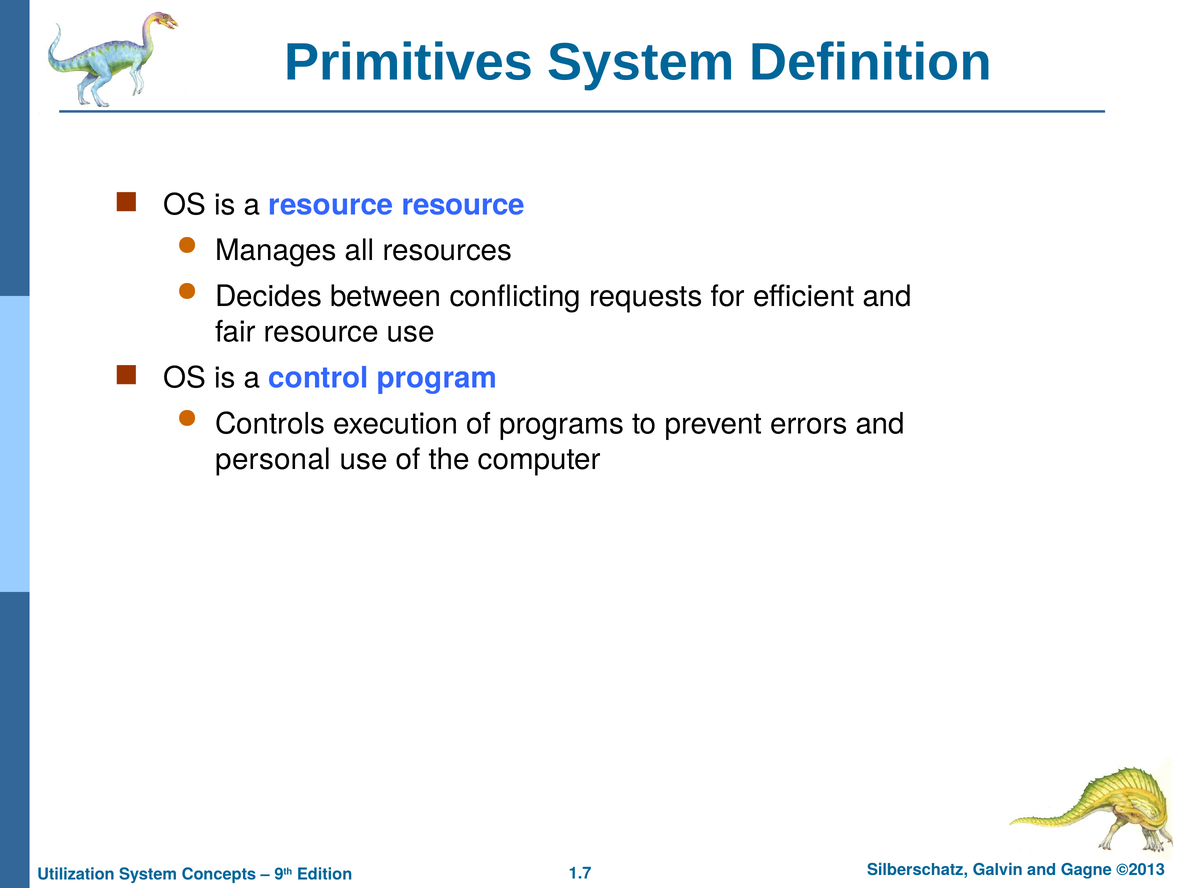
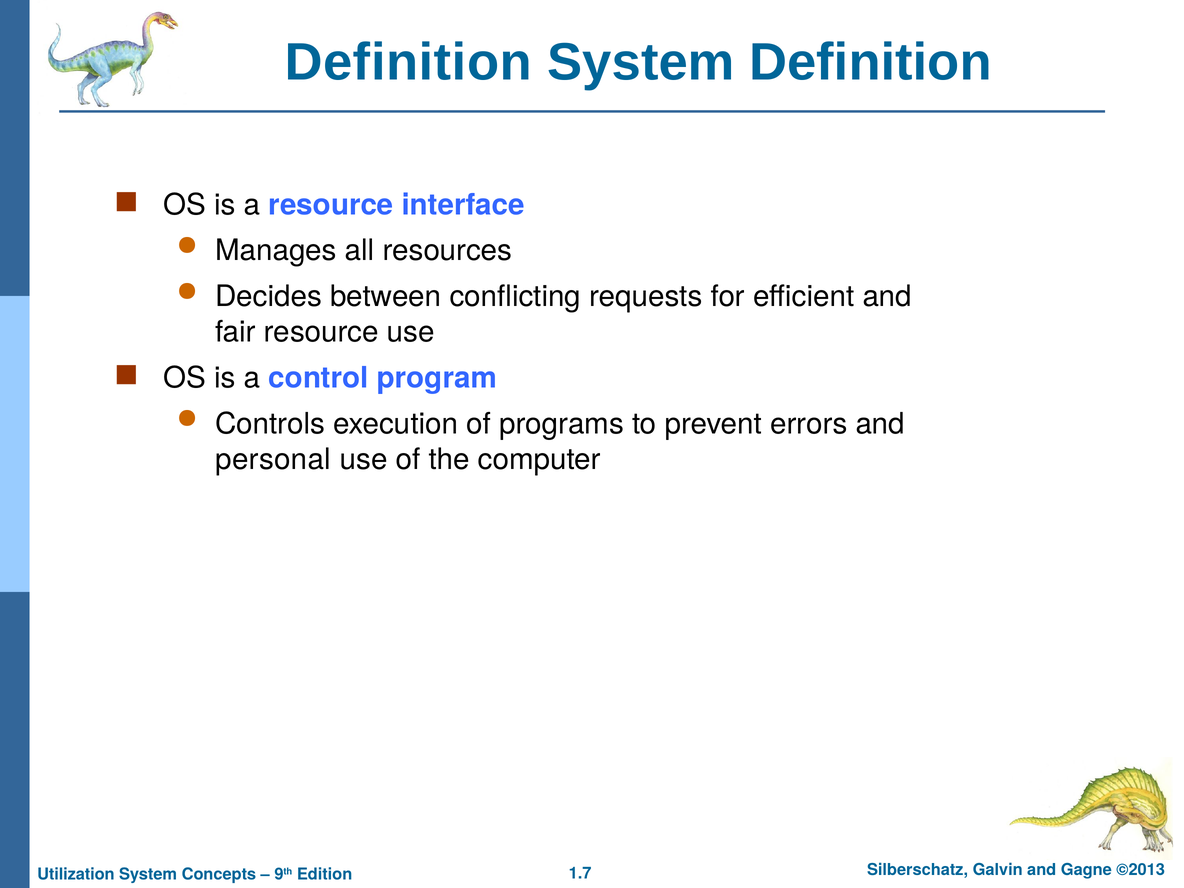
Primitives at (409, 62): Primitives -> Definition
resource resource: resource -> interface
